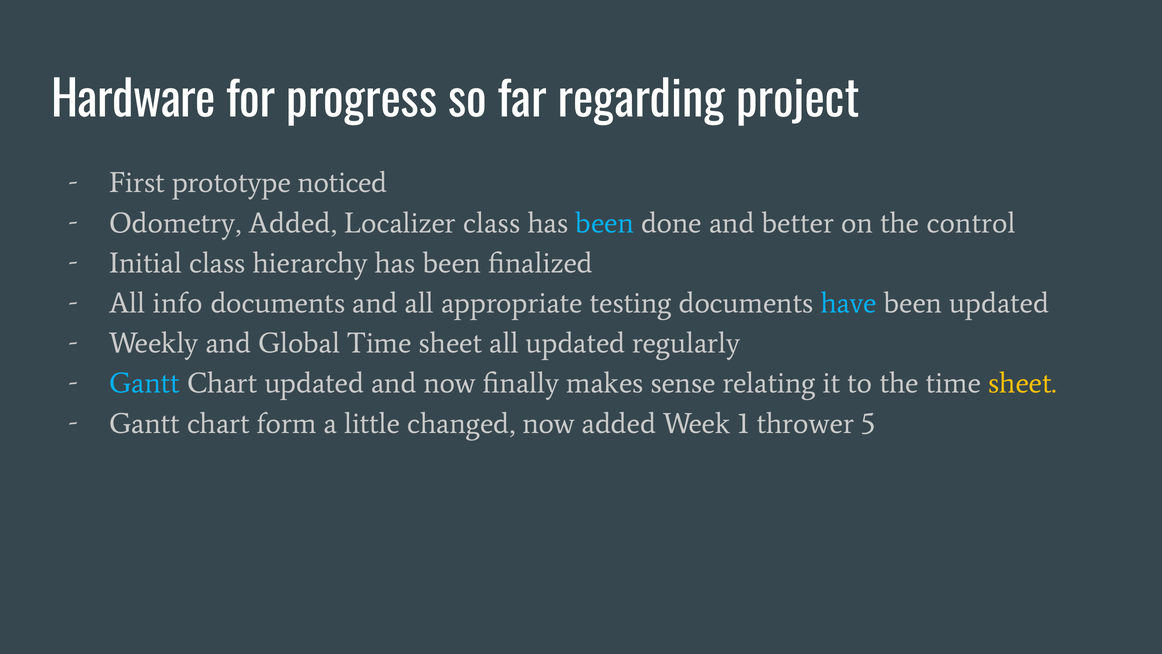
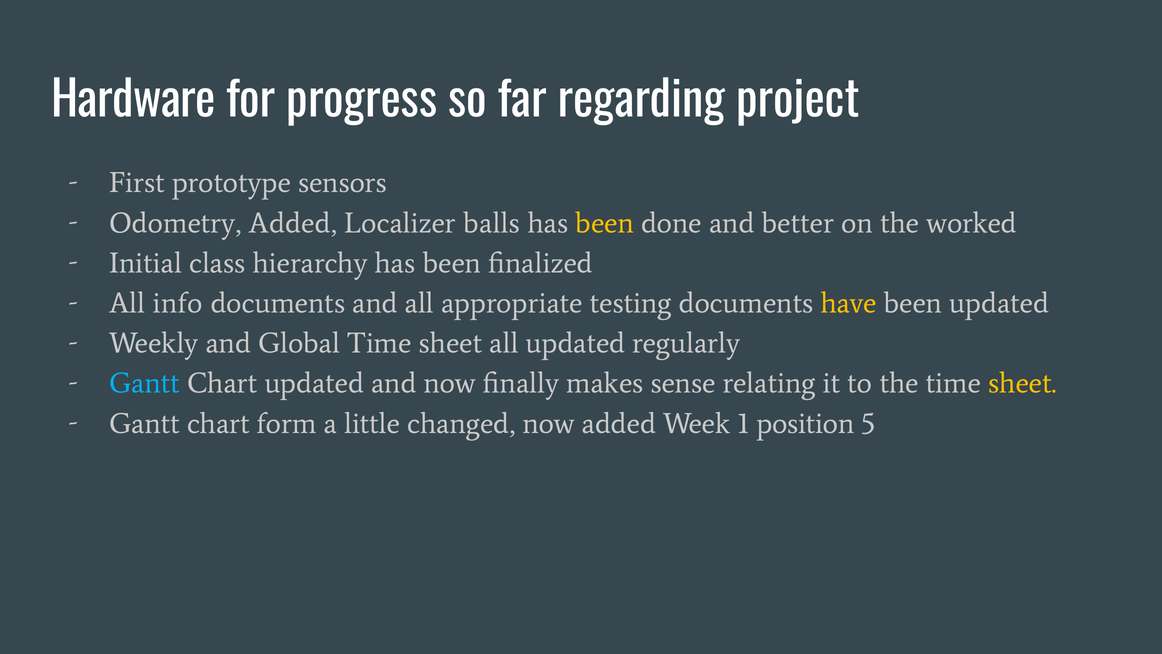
noticed: noticed -> sensors
Localizer class: class -> balls
been at (605, 223) colour: light blue -> yellow
control: control -> worked
have colour: light blue -> yellow
thrower: thrower -> position
